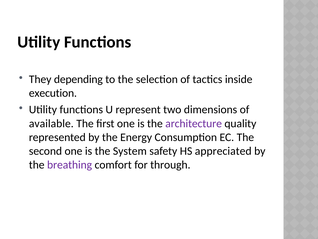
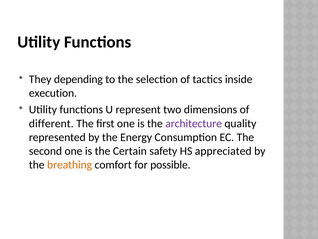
available: available -> different
System: System -> Certain
breathing colour: purple -> orange
through: through -> possible
